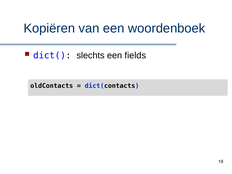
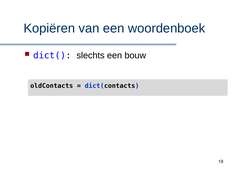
fields: fields -> bouw
